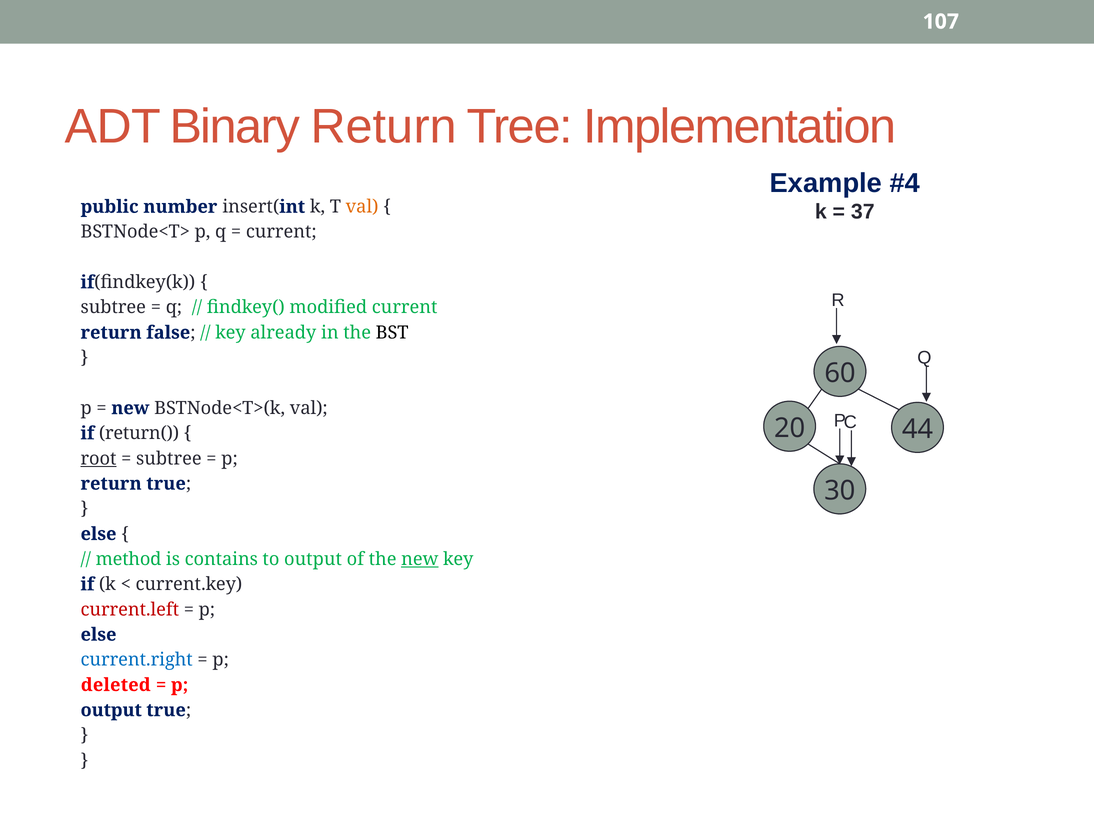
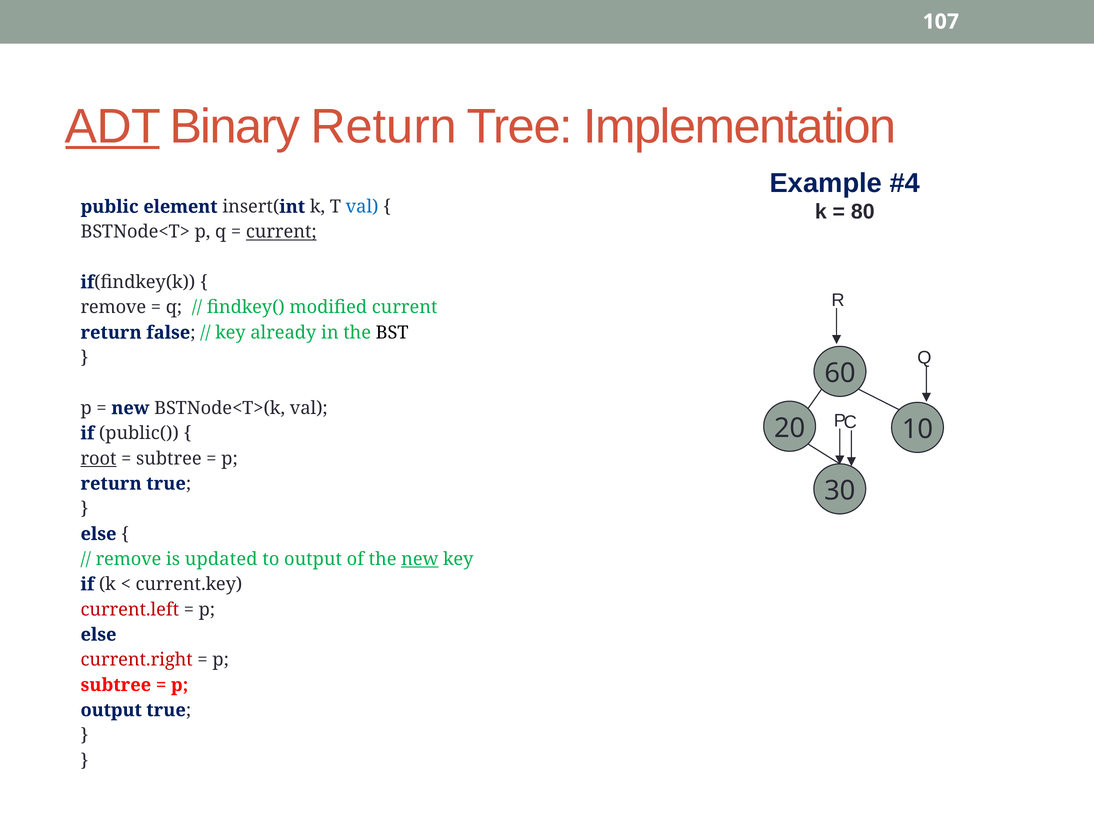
ADT underline: none -> present
number: number -> element
val at (362, 207) colour: orange -> blue
37: 37 -> 80
current at (281, 232) underline: none -> present
subtree at (113, 307): subtree -> remove
44: 44 -> 10
return(: return( -> public(
method at (129, 559): method -> remove
contains: contains -> updated
current.right colour: blue -> red
deleted at (116, 685): deleted -> subtree
